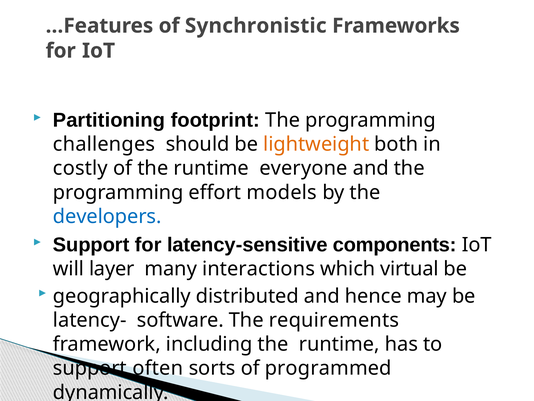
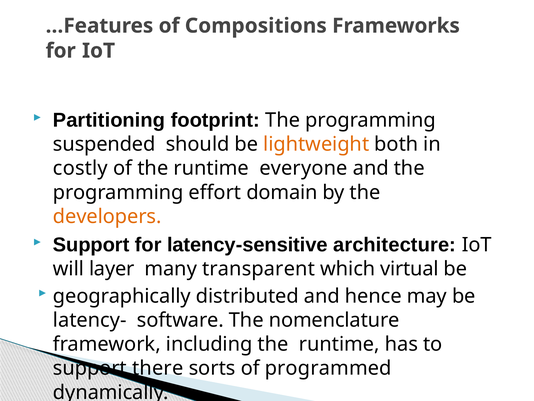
Synchronistic: Synchronistic -> Compositions
challenges: challenges -> suspended
models: models -> domain
developers colour: blue -> orange
components: components -> architecture
interactions: interactions -> transparent
requirements: requirements -> nomenclature
often: often -> there
